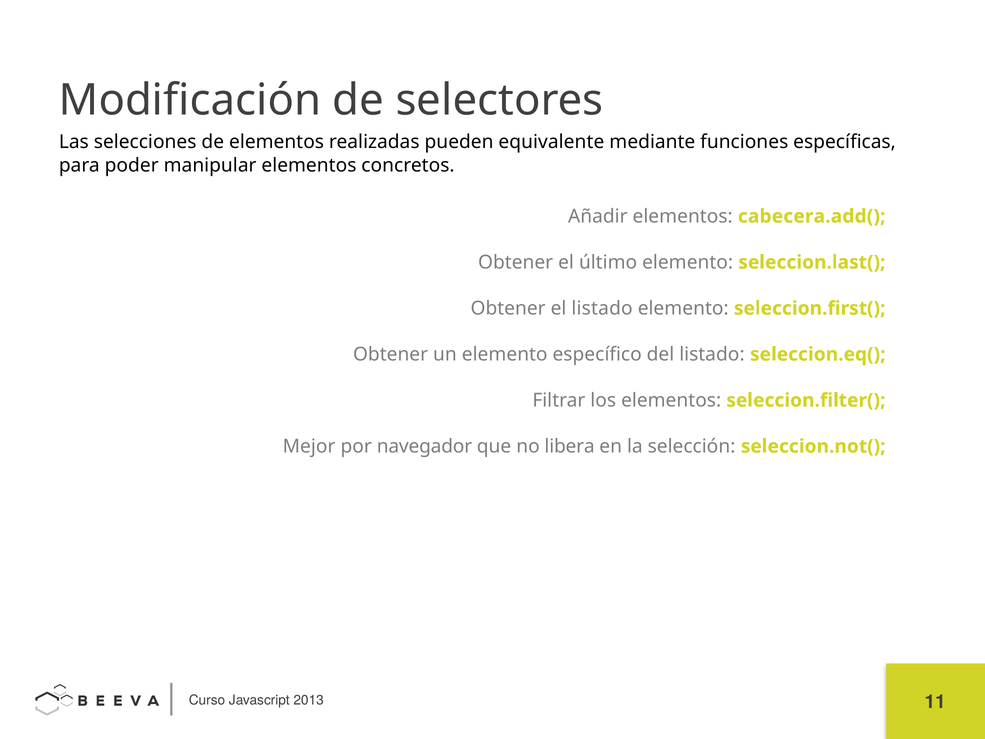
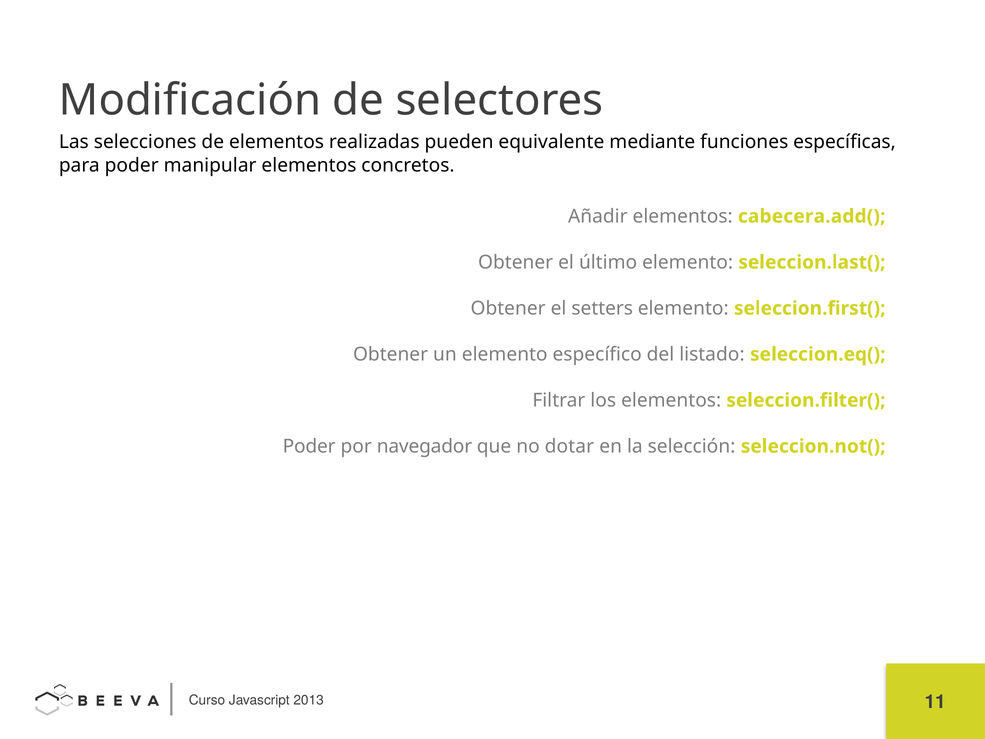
el listado: listado -> setters
Mejor at (309, 446): Mejor -> Poder
libera: libera -> dotar
